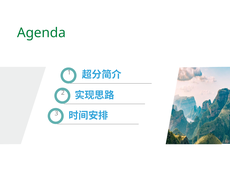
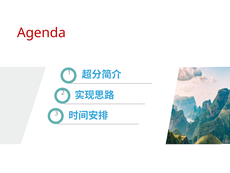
Agenda colour: green -> red
